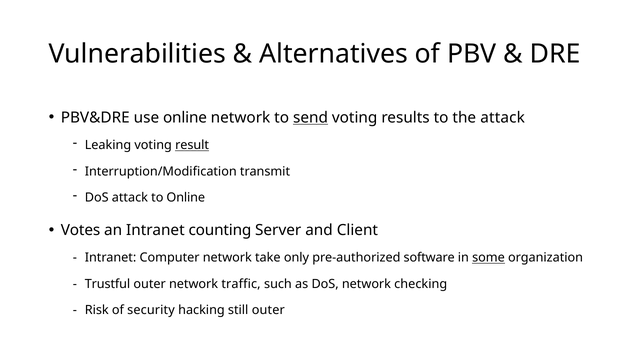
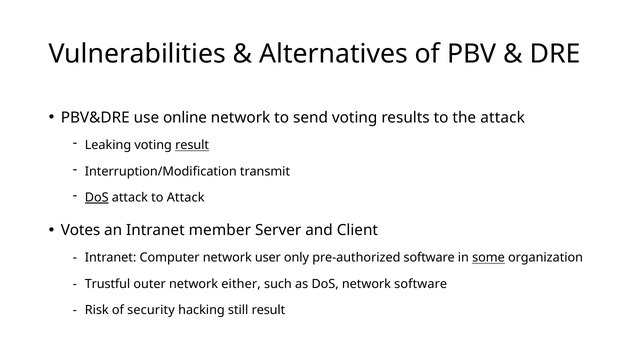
send underline: present -> none
DoS at (97, 197) underline: none -> present
to Online: Online -> Attack
counting: counting -> member
take: take -> user
traffic: traffic -> either
network checking: checking -> software
still outer: outer -> result
